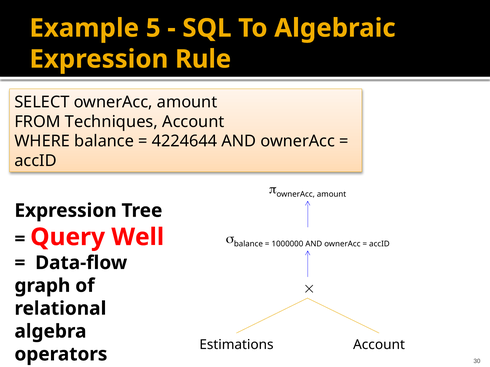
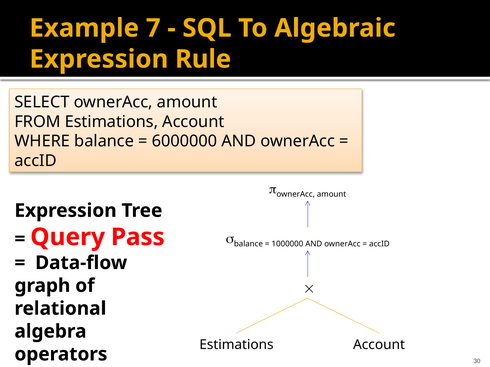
5: 5 -> 7
FROM Techniques: Techniques -> Estimations
4224644: 4224644 -> 6000000
Well: Well -> Pass
